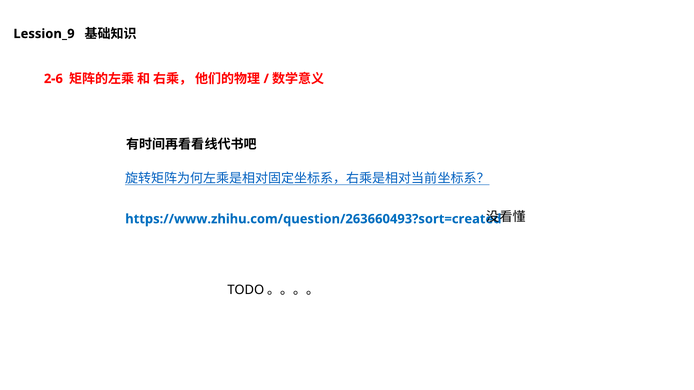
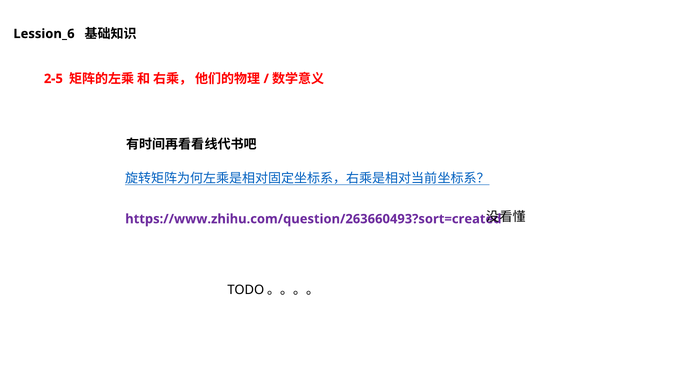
Lession_9: Lession_9 -> Lession_6
2-6: 2-6 -> 2-5
https://www.zhihu.com/question/263660493?sort=created colour: blue -> purple
